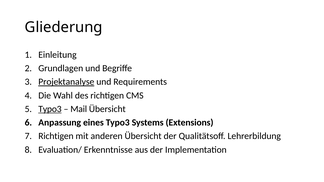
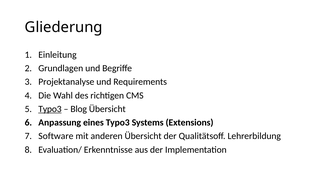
Projektanalyse underline: present -> none
Mail: Mail -> Blog
Richtigen at (56, 136): Richtigen -> Software
